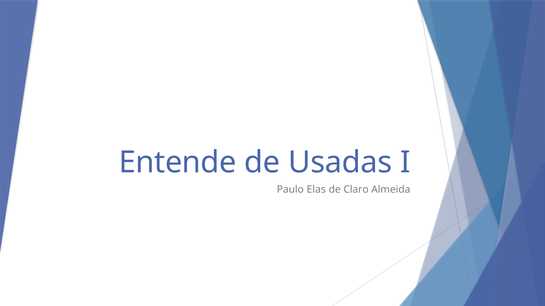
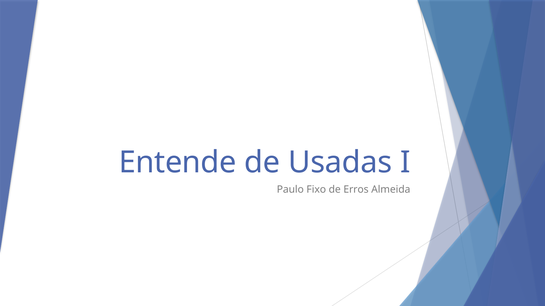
Elas: Elas -> Fixo
Claro: Claro -> Erros
